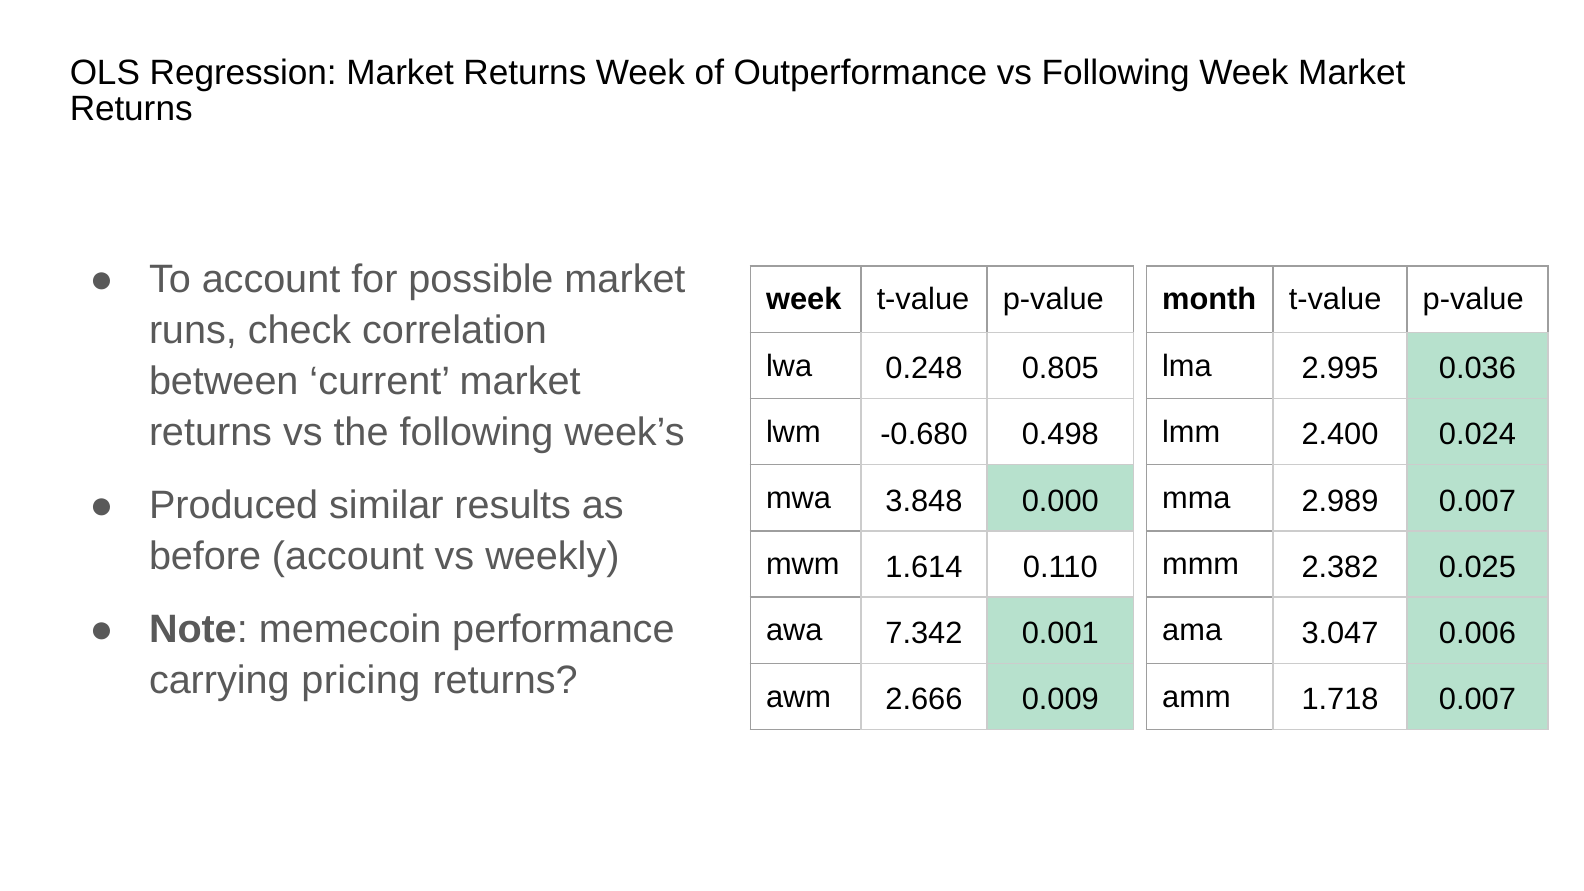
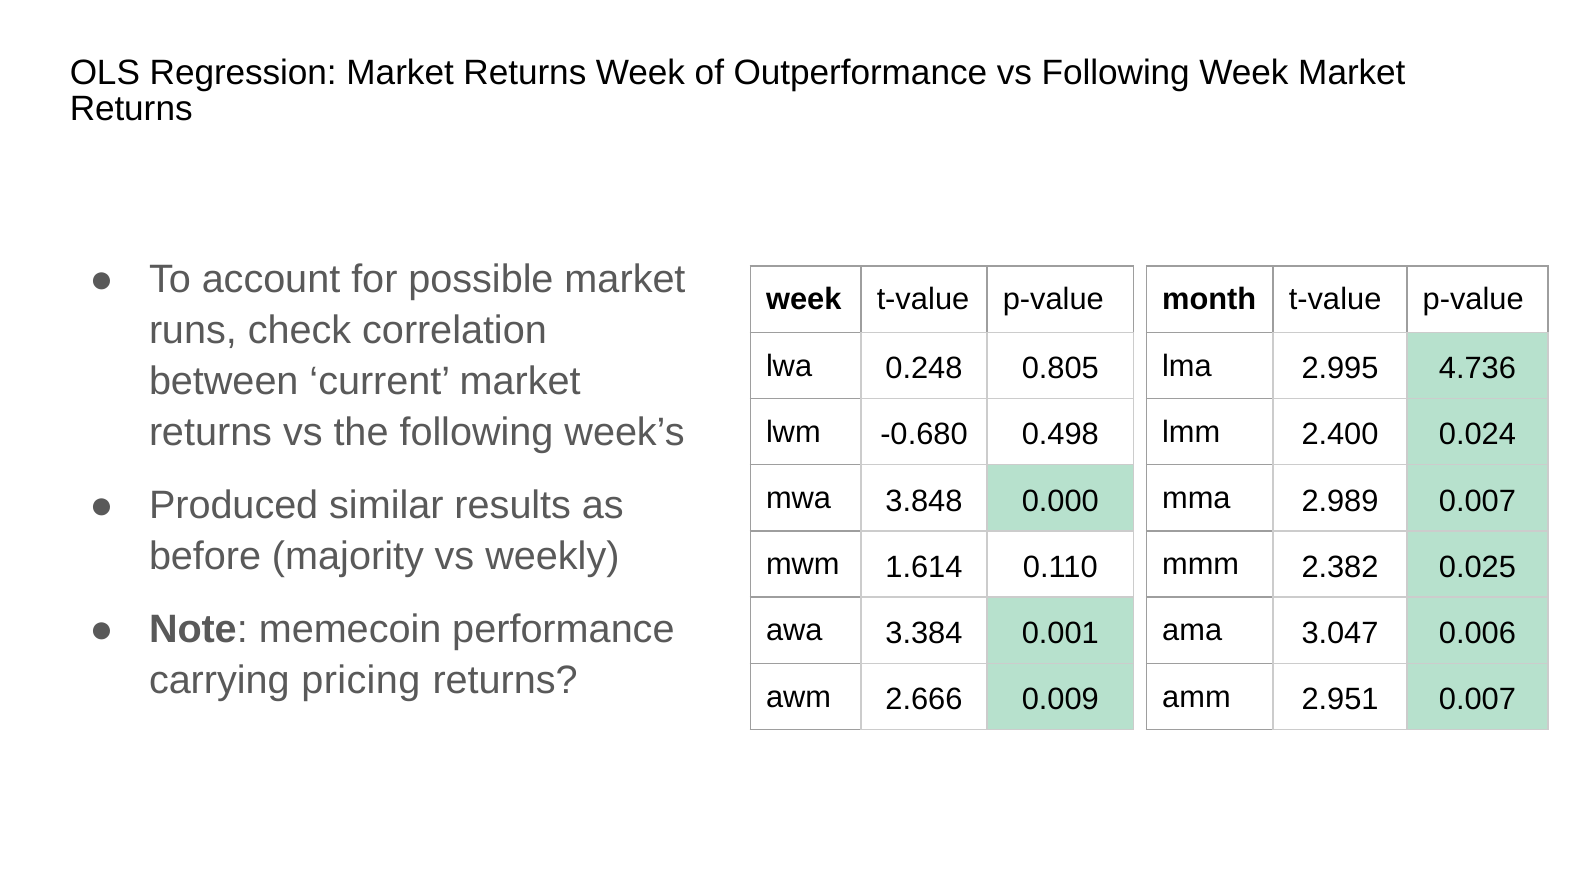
0.036: 0.036 -> 4.736
before account: account -> majority
7.342: 7.342 -> 3.384
1.718: 1.718 -> 2.951
